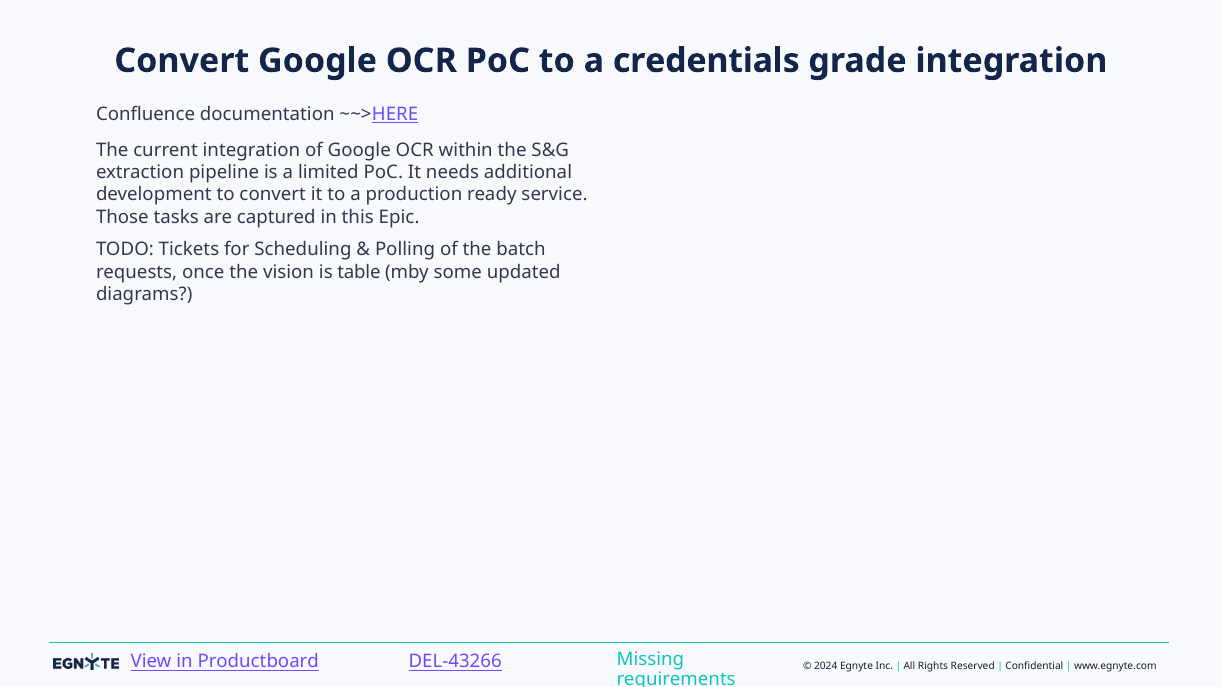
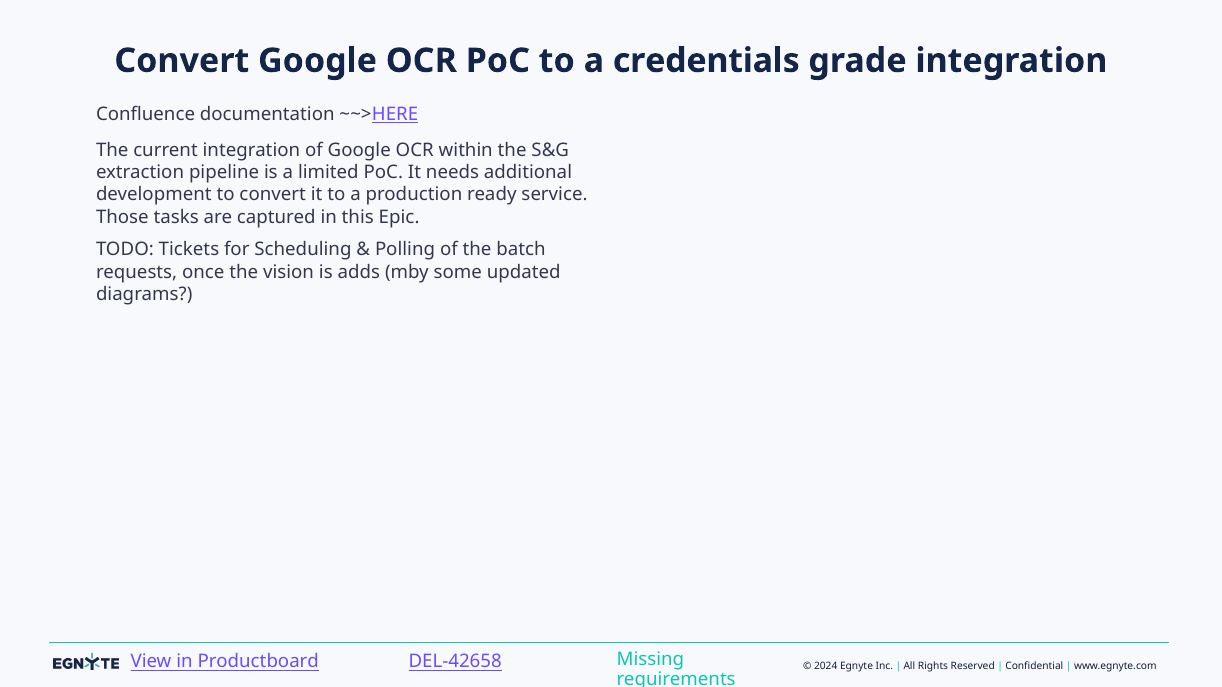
table: table -> adds
DEL-43266: DEL-43266 -> DEL-42658
